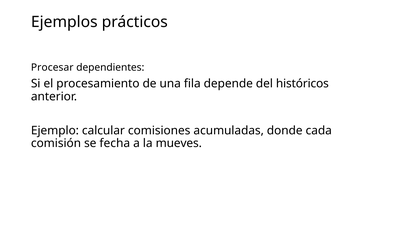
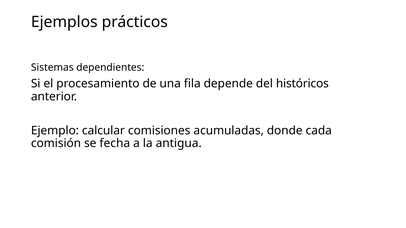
Procesar: Procesar -> Sistemas
mueves: mueves -> antigua
